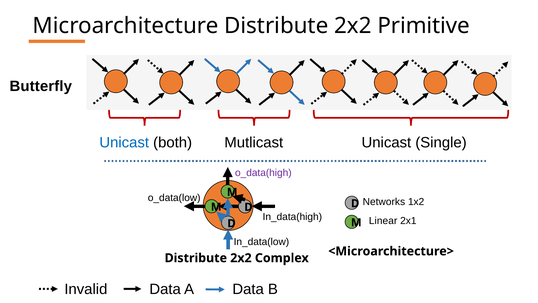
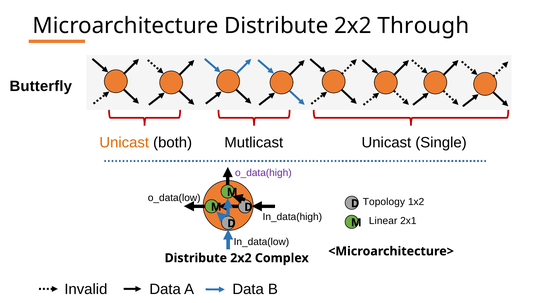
Primitive: Primitive -> Through
Unicast at (124, 142) colour: blue -> orange
Networks: Networks -> Topology
